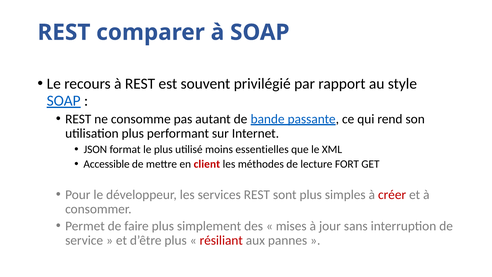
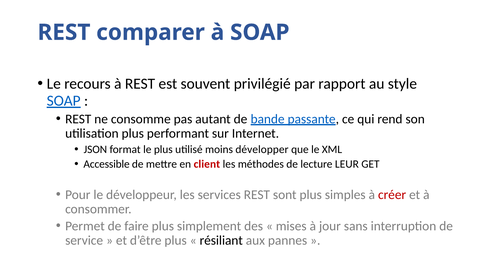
essentielles: essentielles -> développer
FORT: FORT -> LEUR
résiliant colour: red -> black
